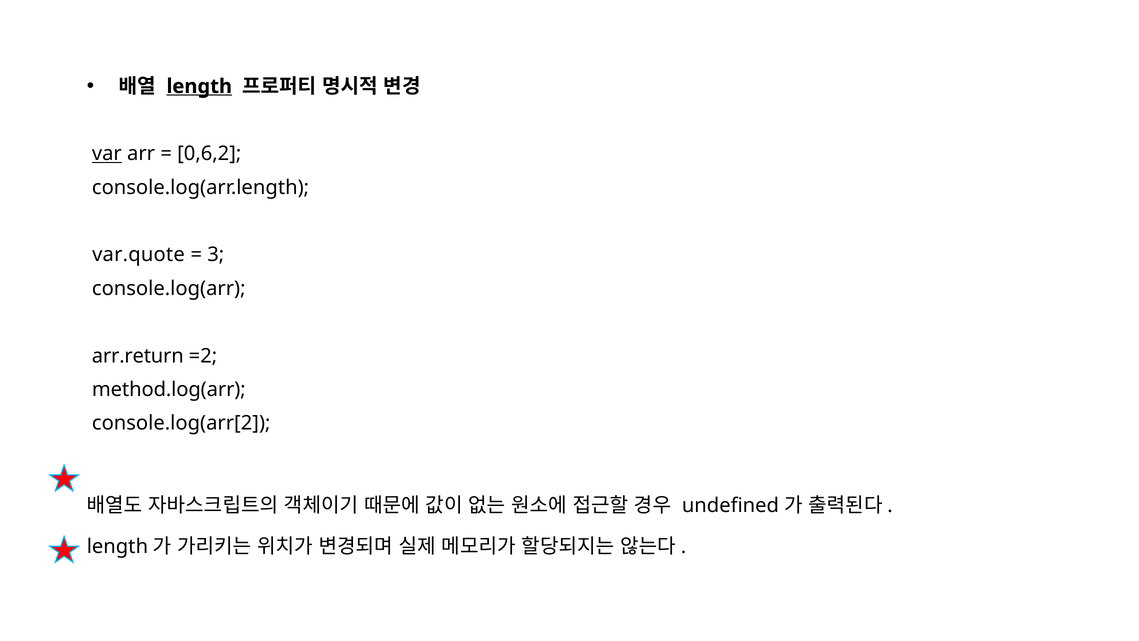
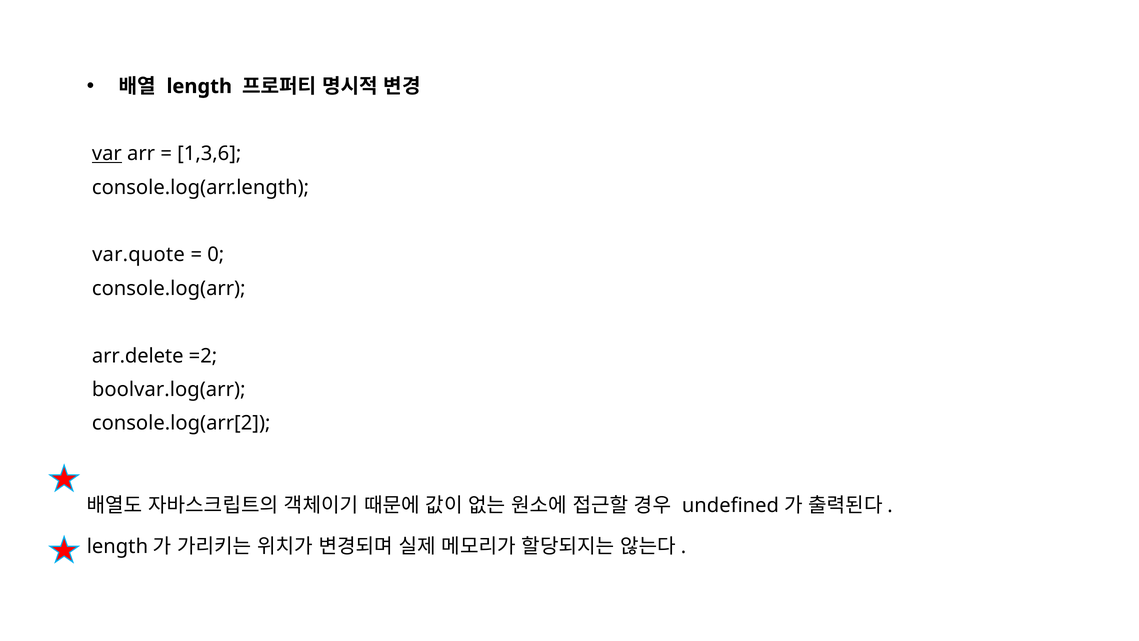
length underline: present -> none
0,6,2: 0,6,2 -> 1,3,6
3: 3 -> 0
arr.return: arr.return -> arr.delete
method.log(arr: method.log(arr -> boolvar.log(arr
